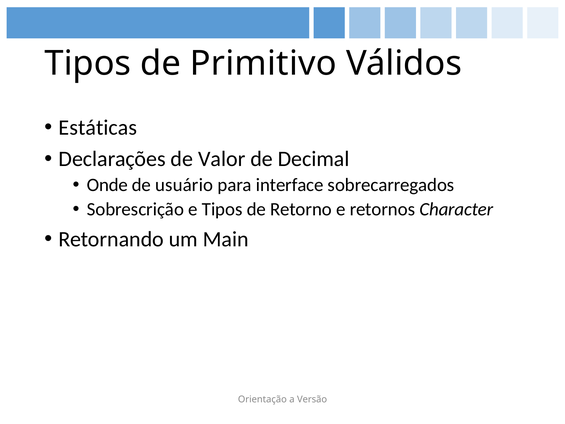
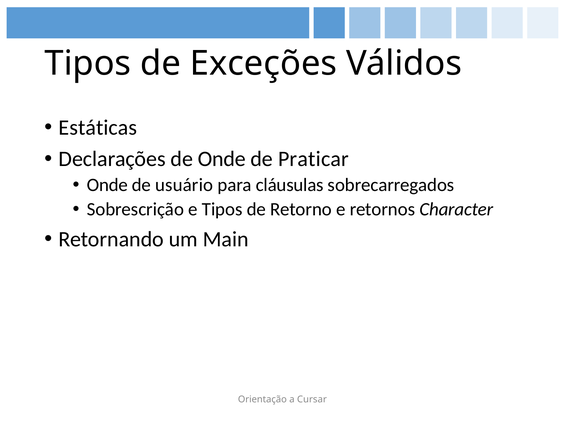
Primitivo: Primitivo -> Exceções
de Valor: Valor -> Onde
Decimal: Decimal -> Praticar
interface: interface -> cláusulas
Versão: Versão -> Cursar
